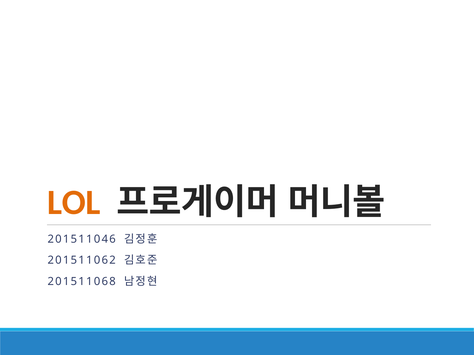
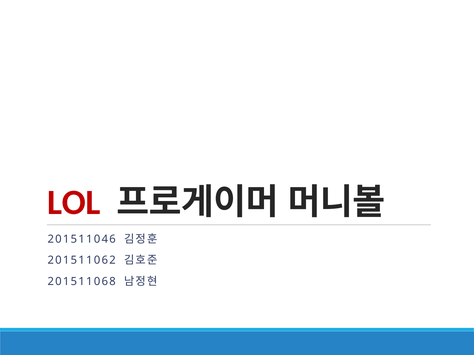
LOL colour: orange -> red
